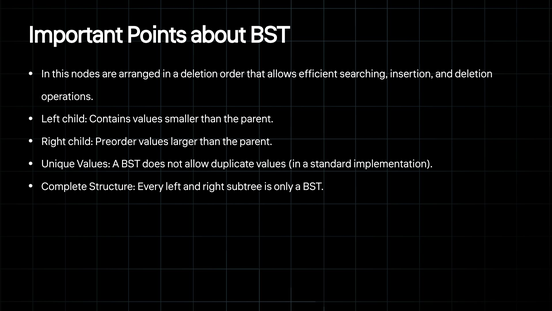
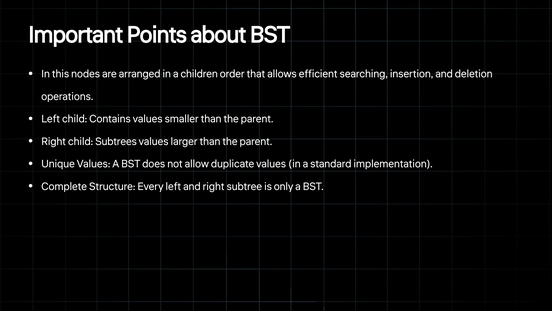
a deletion: deletion -> children
Preorder: Preorder -> Subtrees
